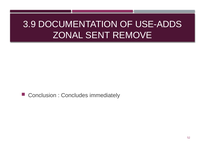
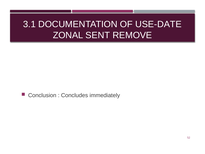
3.9: 3.9 -> 3.1
USE-ADDS: USE-ADDS -> USE-DATE
